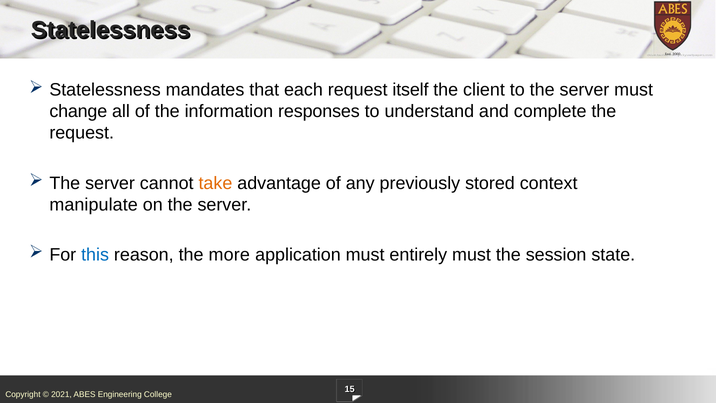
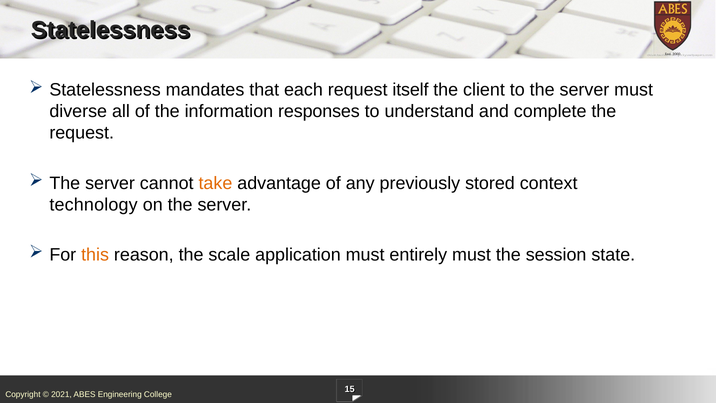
change: change -> diverse
manipulate: manipulate -> technology
this colour: blue -> orange
more: more -> scale
